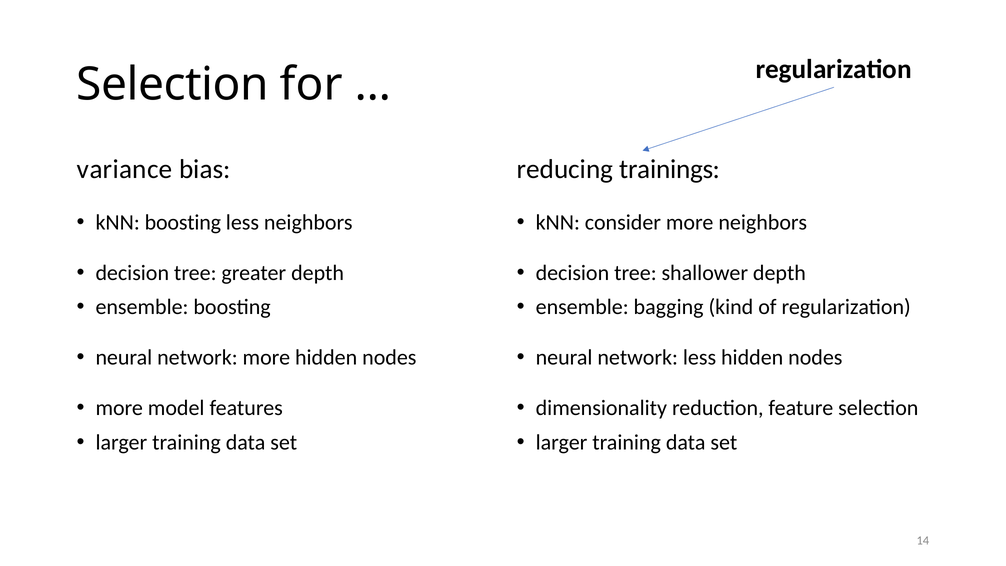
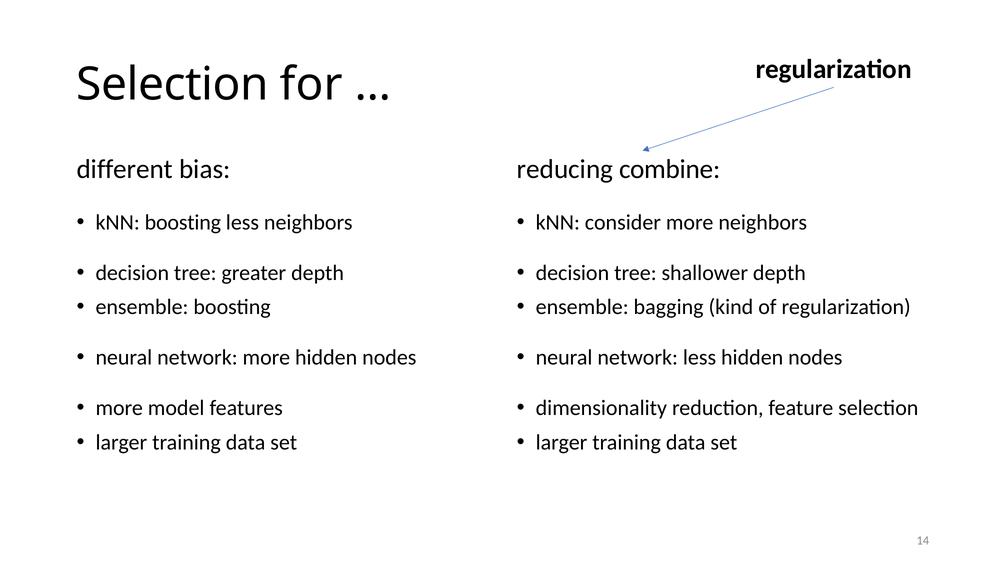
variance: variance -> different
trainings: trainings -> combine
